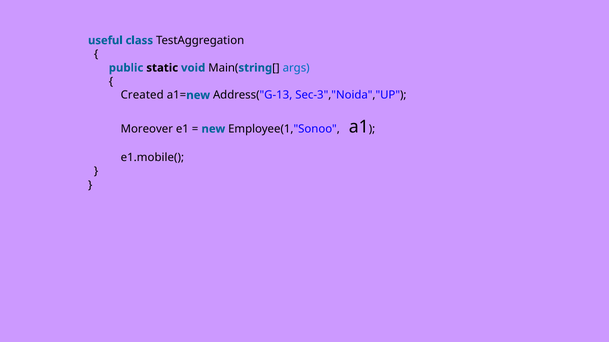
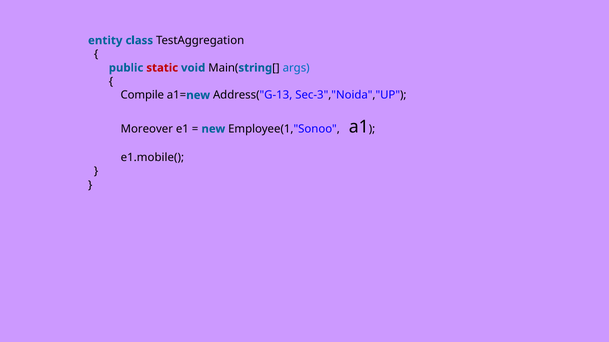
useful: useful -> entity
static colour: black -> red
Created: Created -> Compile
